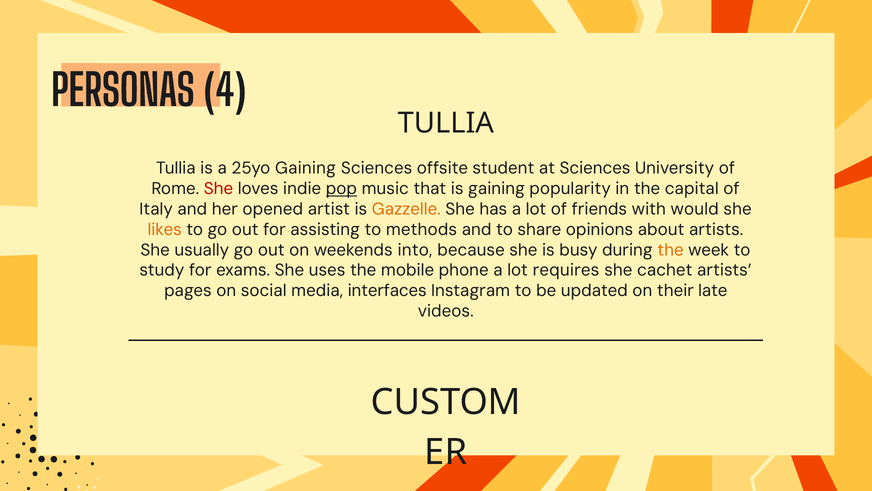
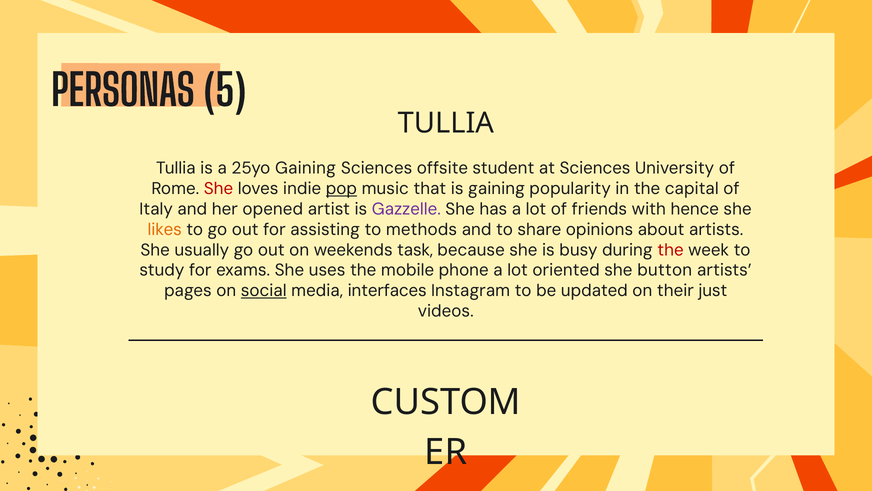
4: 4 -> 5
Gazzelle colour: orange -> purple
would: would -> hence
into: into -> task
the at (670, 250) colour: orange -> red
requires: requires -> oriented
cachet: cachet -> button
social underline: none -> present
late: late -> just
